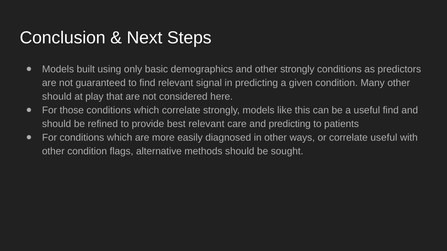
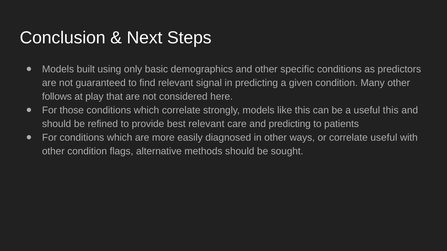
other strongly: strongly -> specific
should at (57, 97): should -> follows
useful find: find -> this
